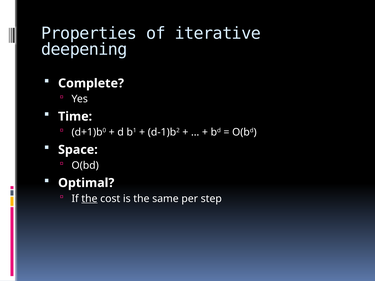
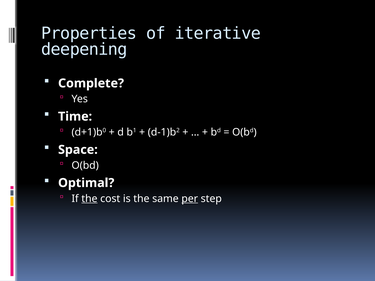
per underline: none -> present
